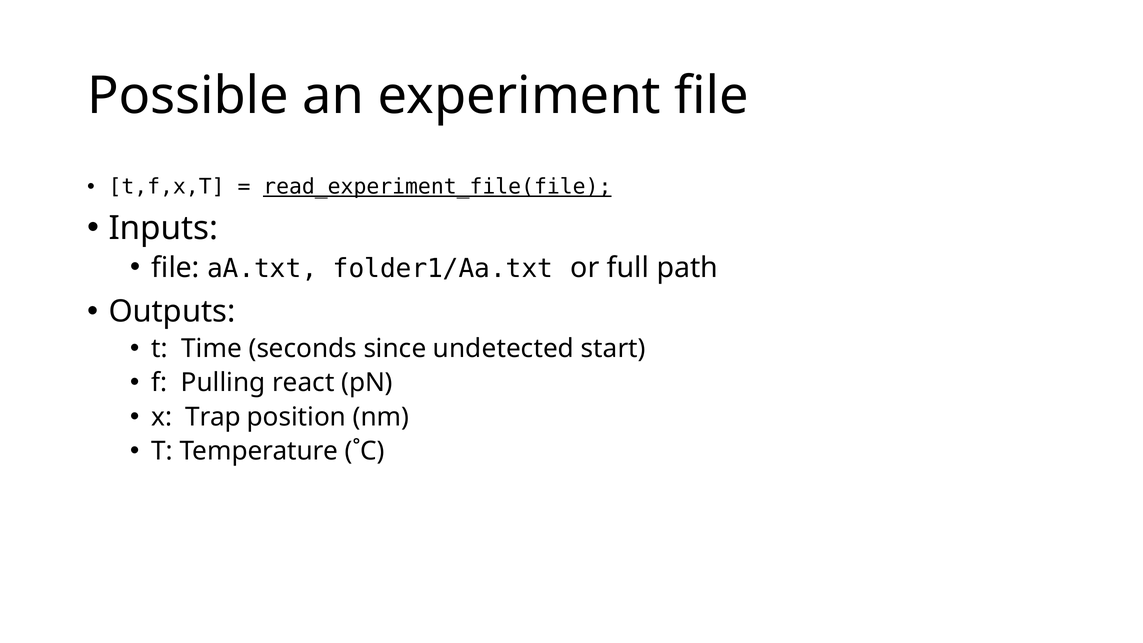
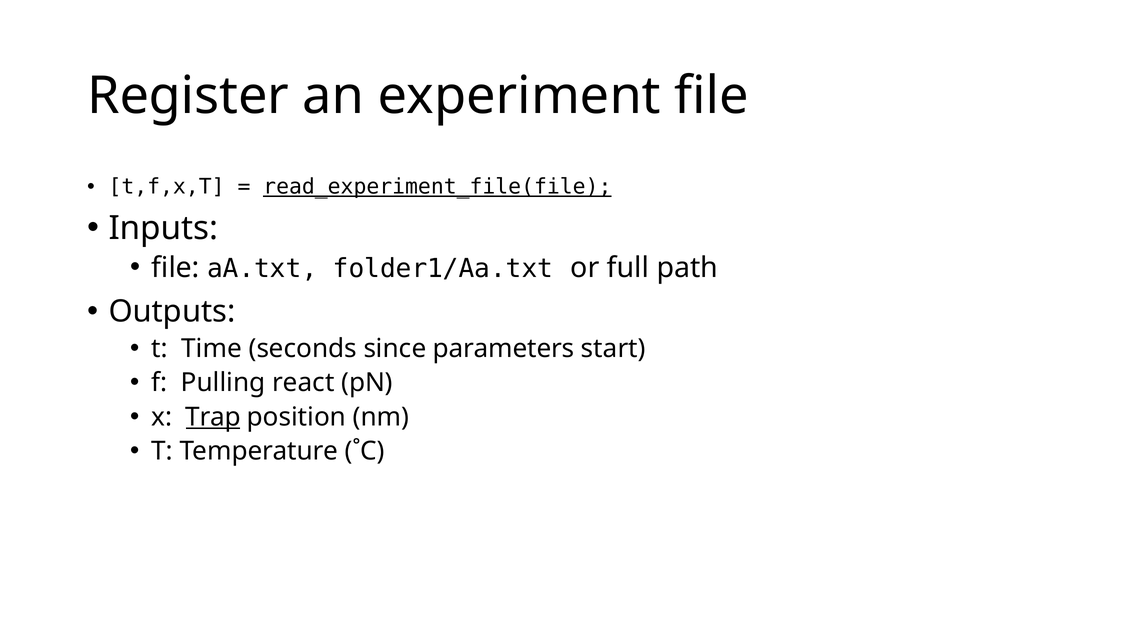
Possible: Possible -> Register
undetected: undetected -> parameters
Trap underline: none -> present
